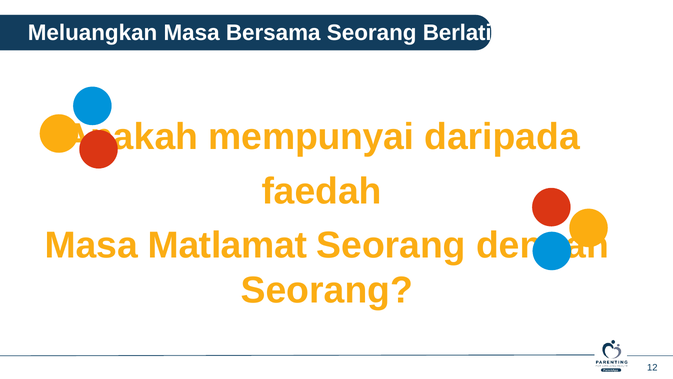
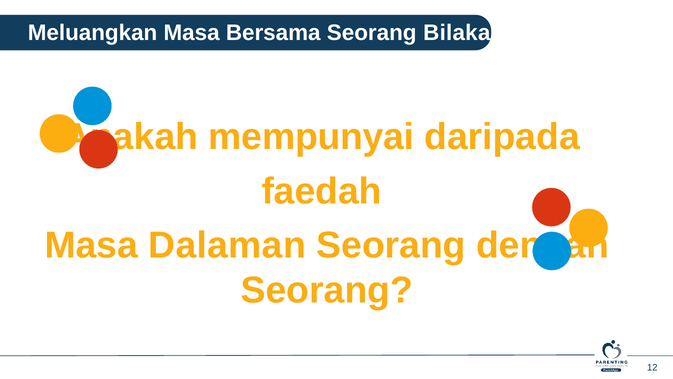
Berlatih: Berlatih -> Bilakah
Matlamat: Matlamat -> Dalaman
